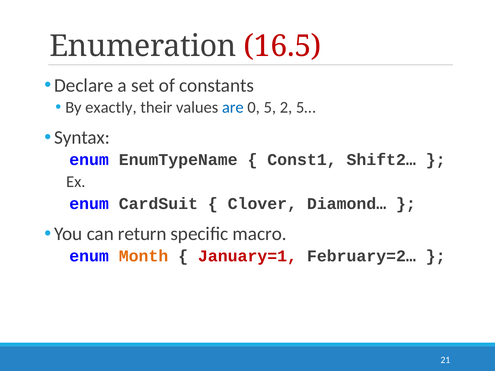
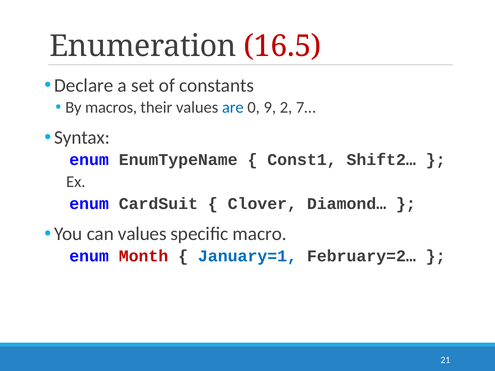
exactly: exactly -> macros
5: 5 -> 9
5…: 5… -> 7…
can return: return -> values
Month colour: orange -> red
January=1 colour: red -> blue
